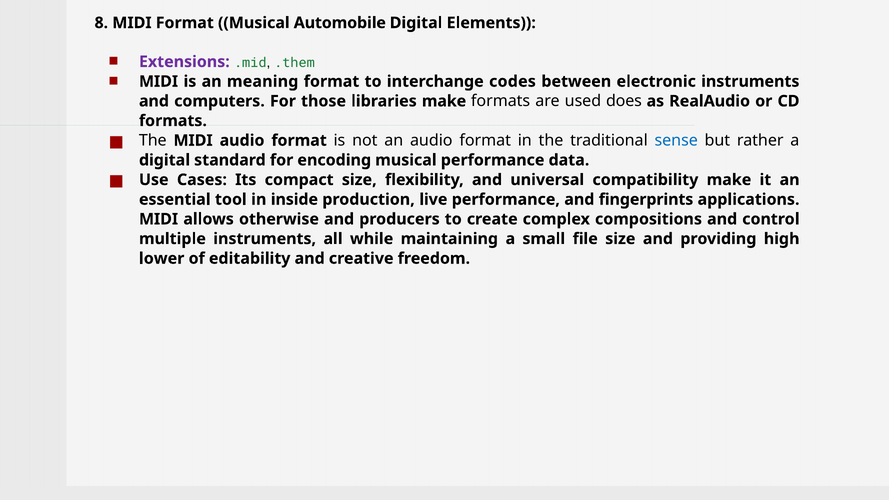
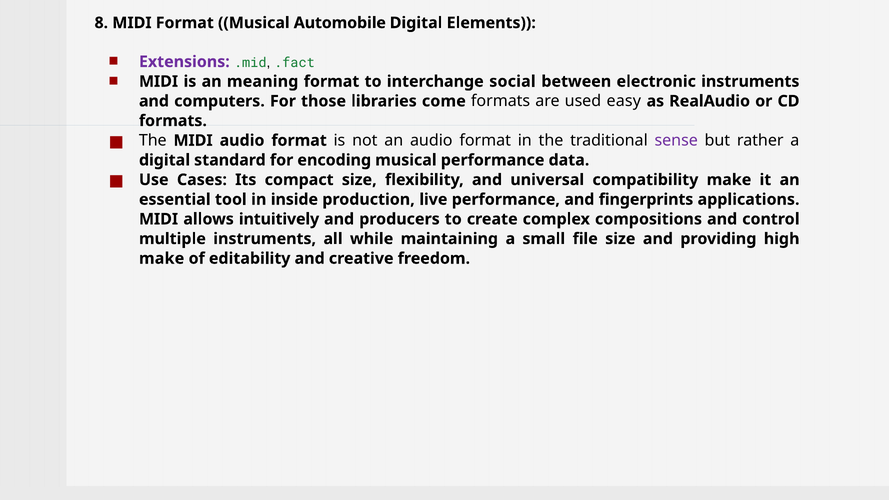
.them: .them -> .fact
codes: codes -> social
libraries make: make -> come
does: does -> easy
sense colour: blue -> purple
otherwise: otherwise -> intuitively
lower at (162, 258): lower -> make
